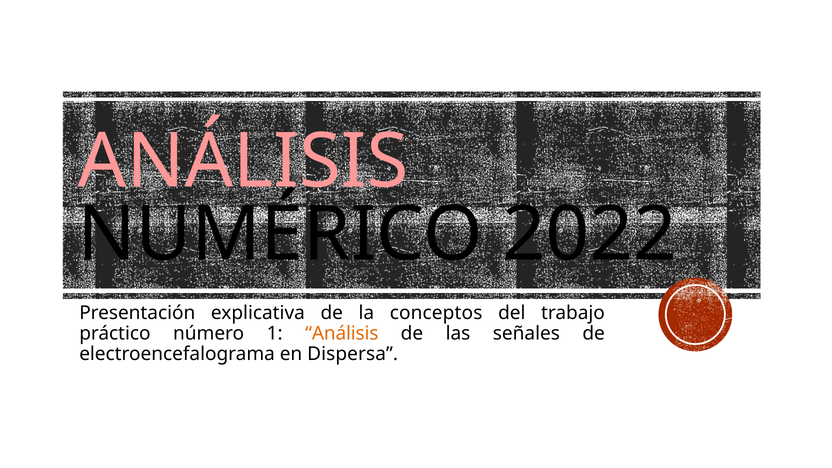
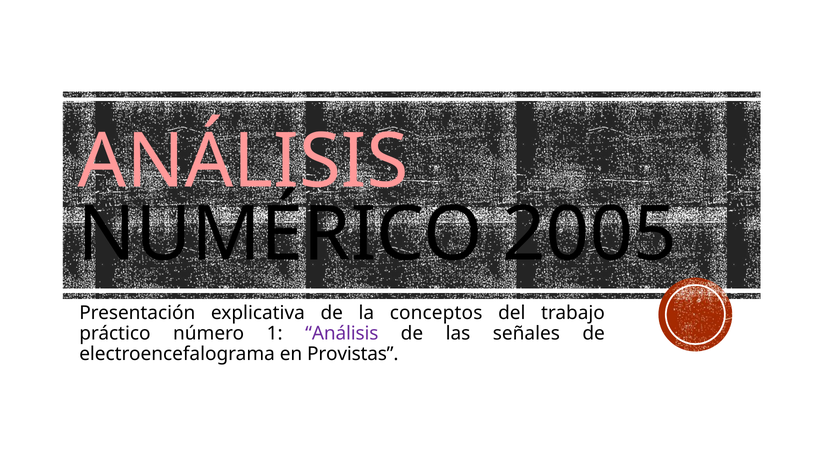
2022: 2022 -> 2005
Análisis at (342, 333) colour: orange -> purple
Dispersa: Dispersa -> Provistas
